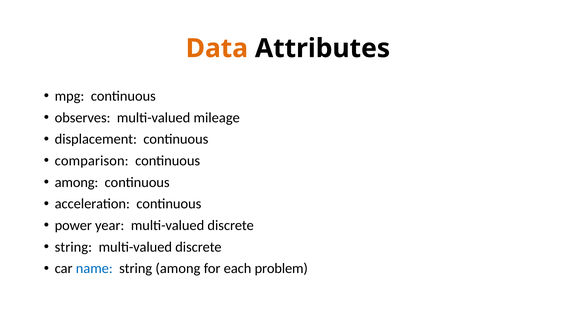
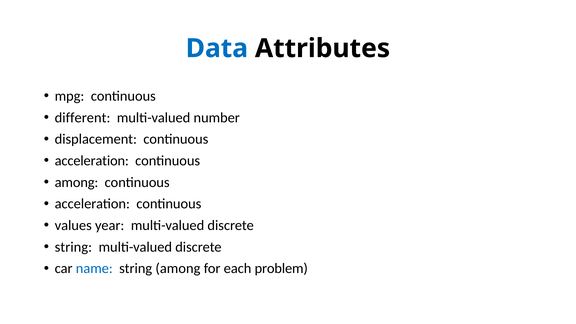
Data colour: orange -> blue
observes: observes -> different
mileage: mileage -> number
comparison at (92, 161): comparison -> acceleration
power: power -> values
